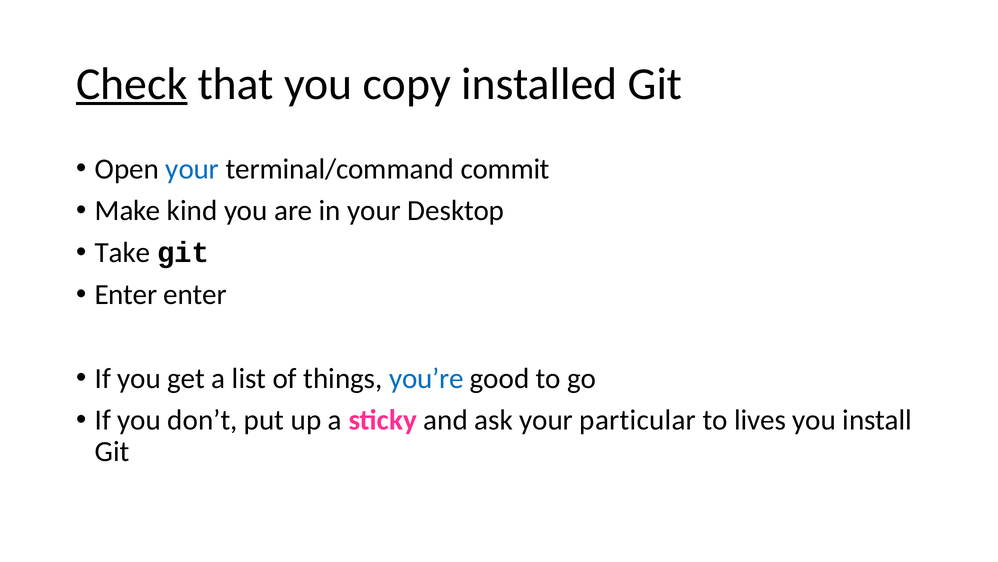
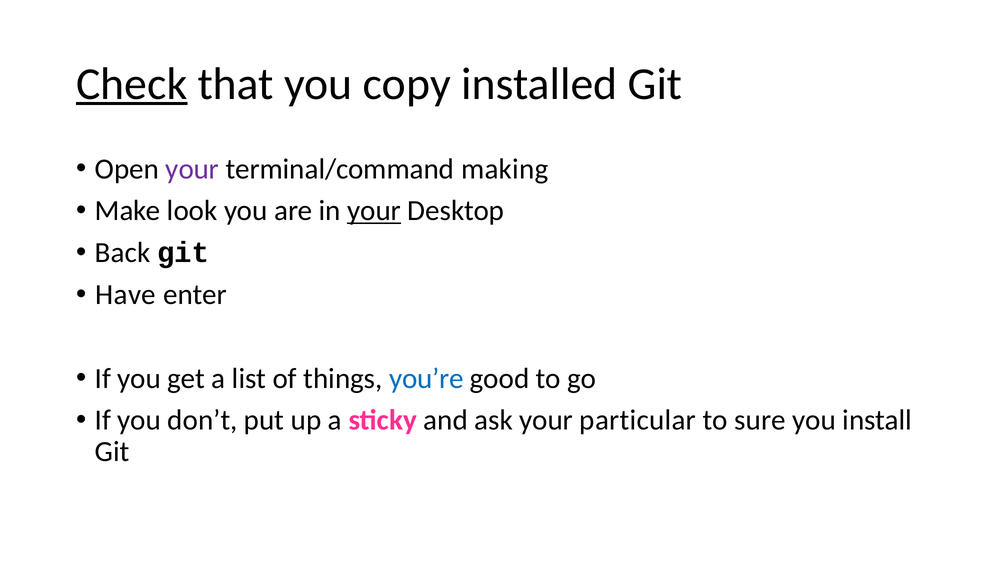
your at (192, 169) colour: blue -> purple
commit: commit -> making
kind: kind -> look
your at (374, 211) underline: none -> present
Take: Take -> Back
Enter at (126, 294): Enter -> Have
lives: lives -> sure
